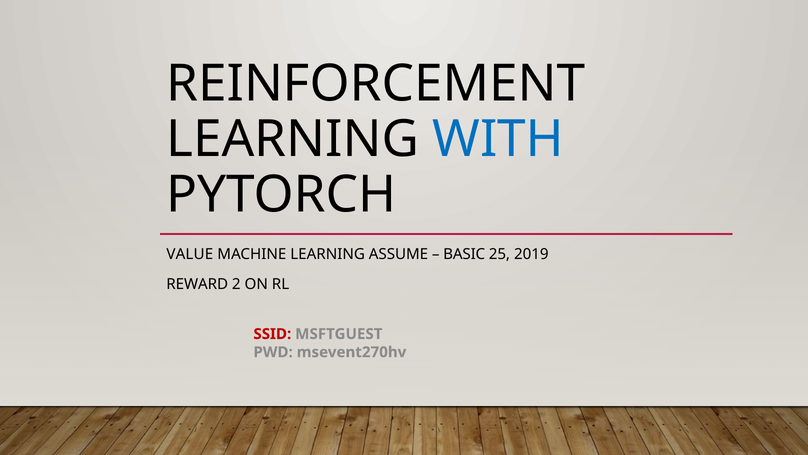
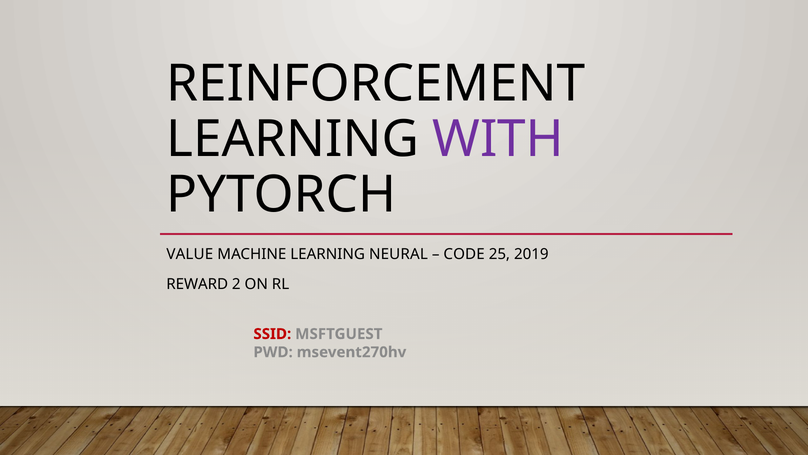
WITH colour: blue -> purple
ASSUME: ASSUME -> NEURAL
BASIC: BASIC -> CODE
